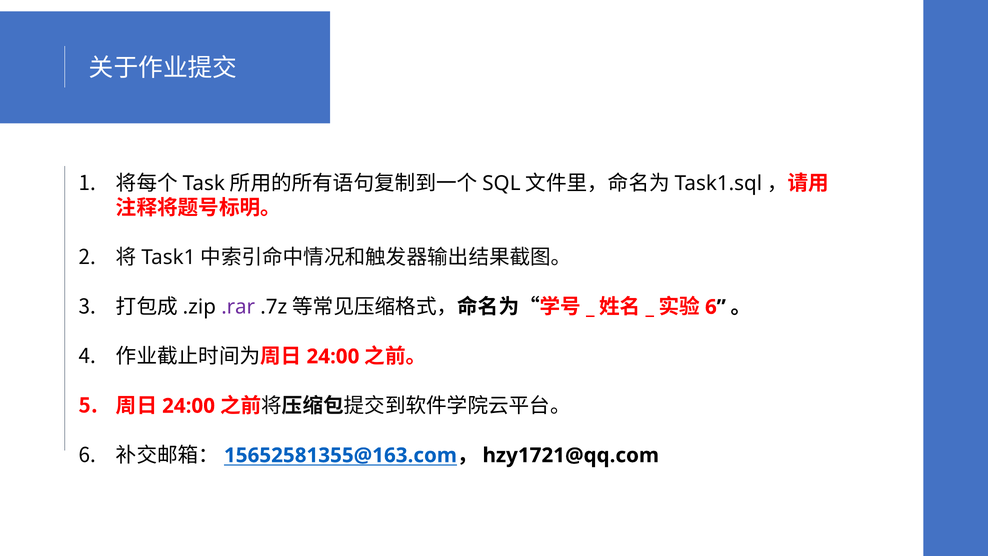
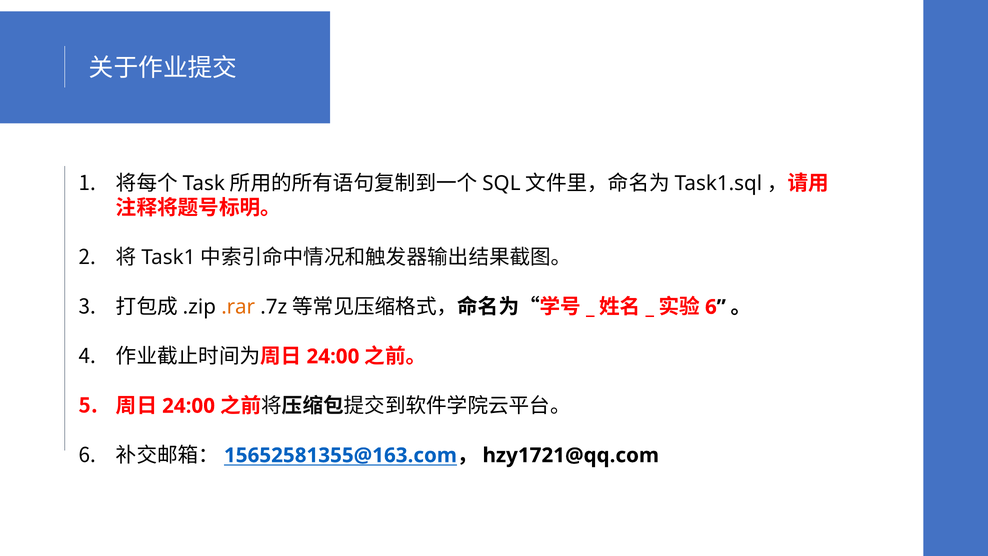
.rar colour: purple -> orange
